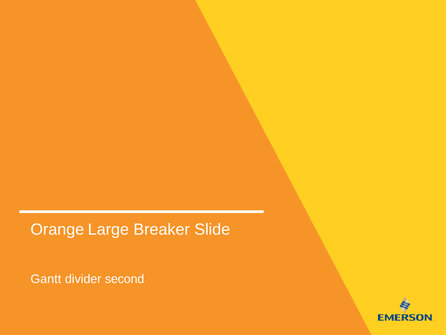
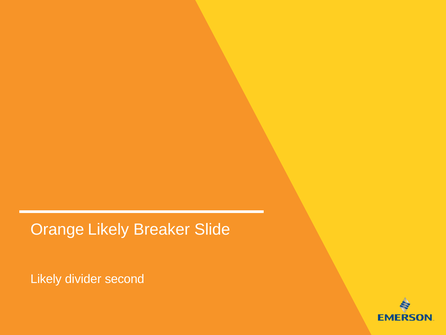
Orange Large: Large -> Likely
Gantt at (46, 279): Gantt -> Likely
